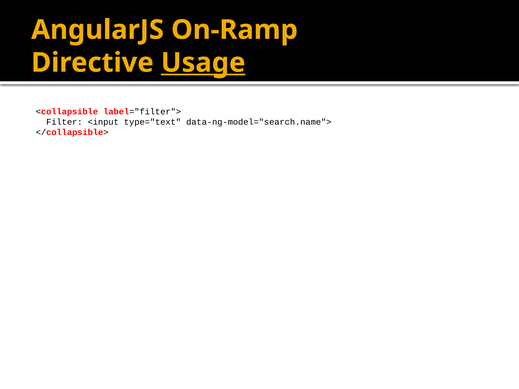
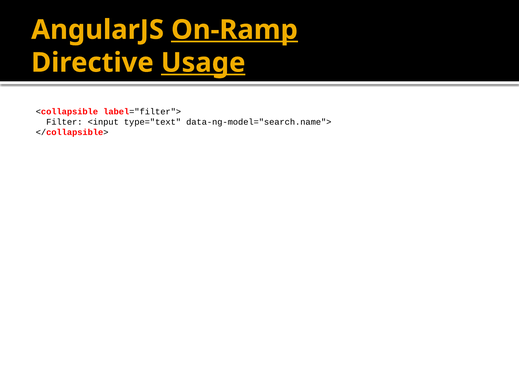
On-Ramp underline: none -> present
